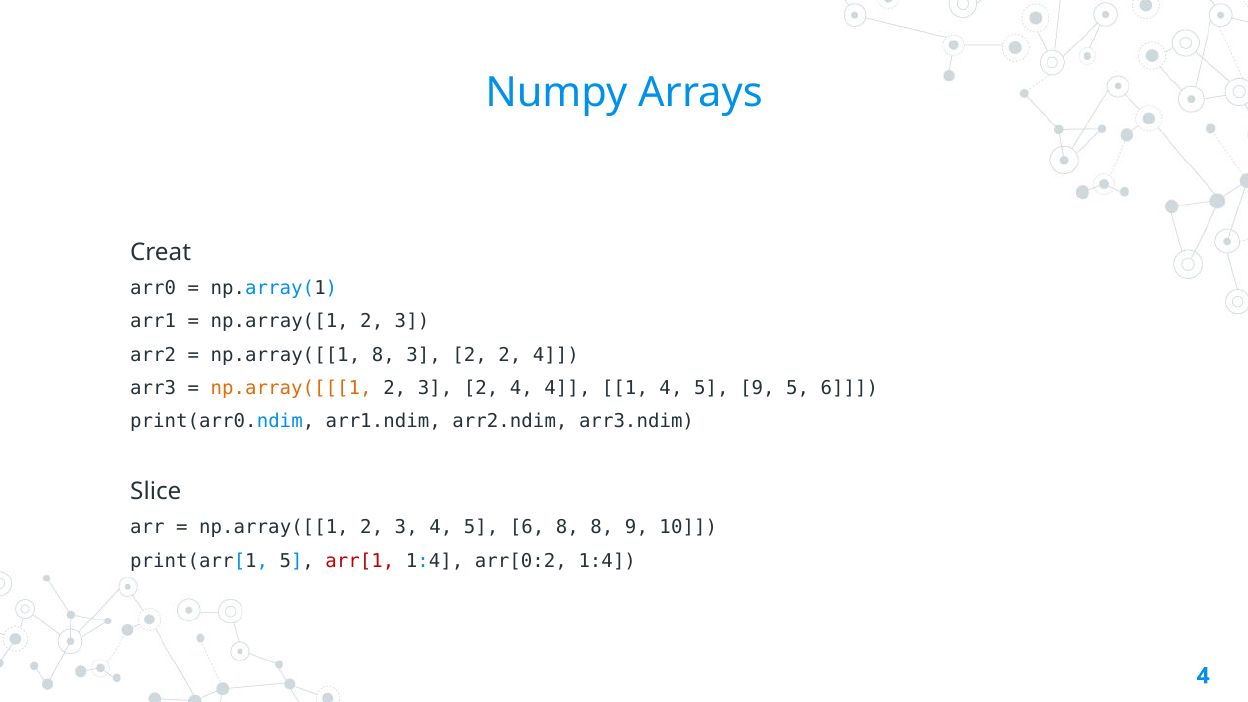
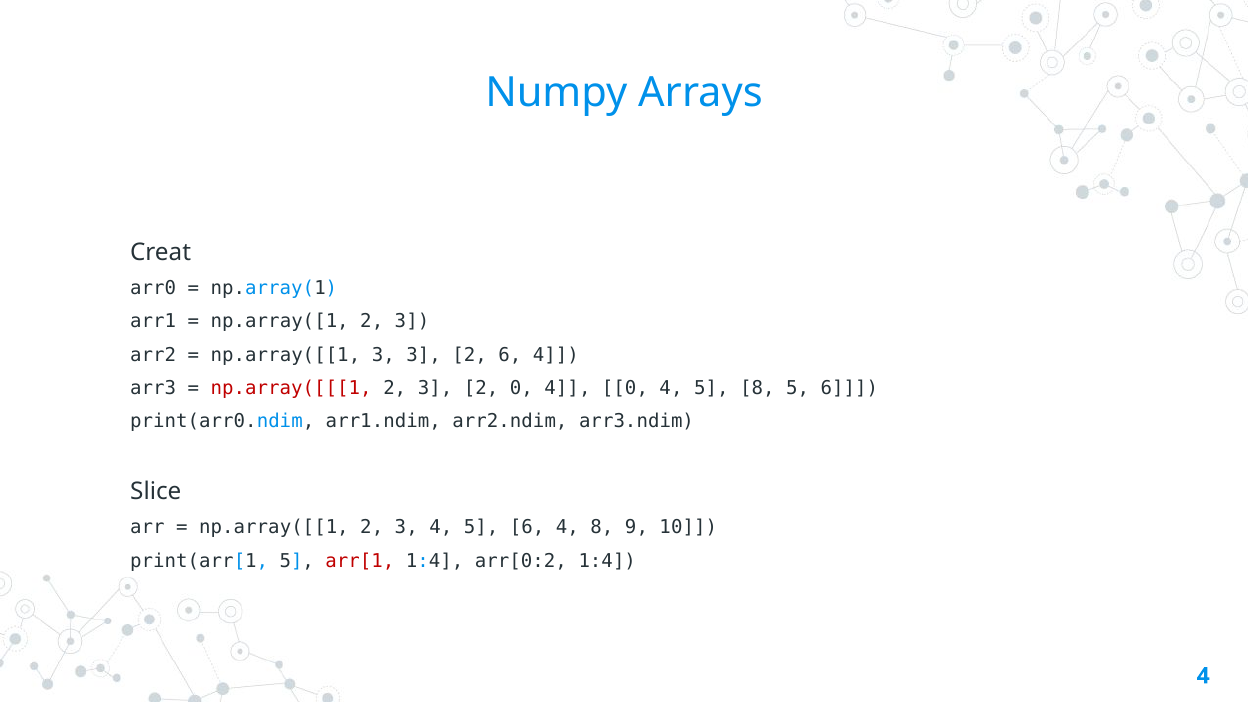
np.array([[1 8: 8 -> 3
2 2: 2 -> 6
np.array([[[1 colour: orange -> red
3 2 4: 4 -> 0
4 1: 1 -> 0
5 9: 9 -> 8
5 6 8: 8 -> 4
